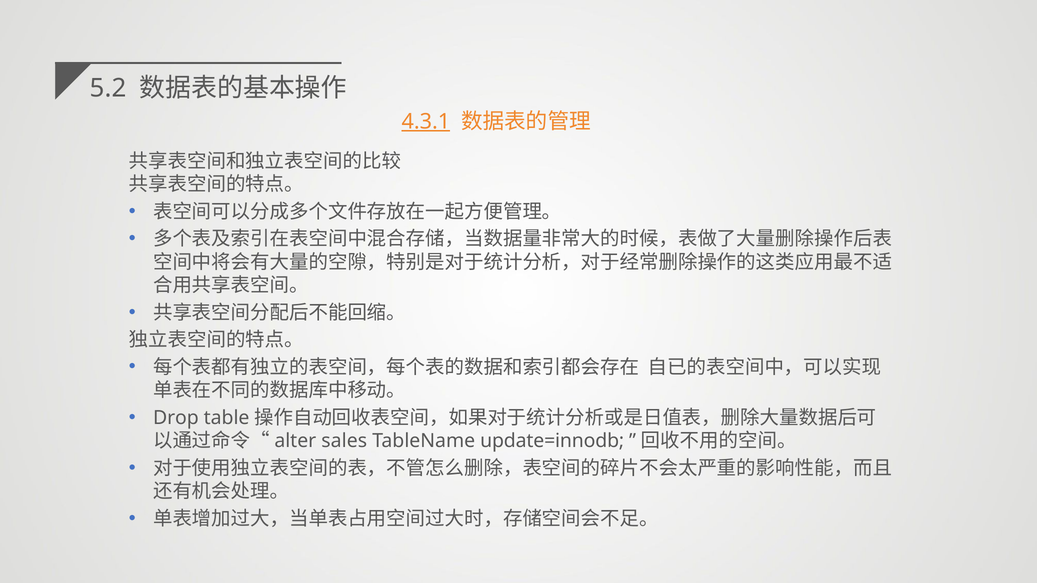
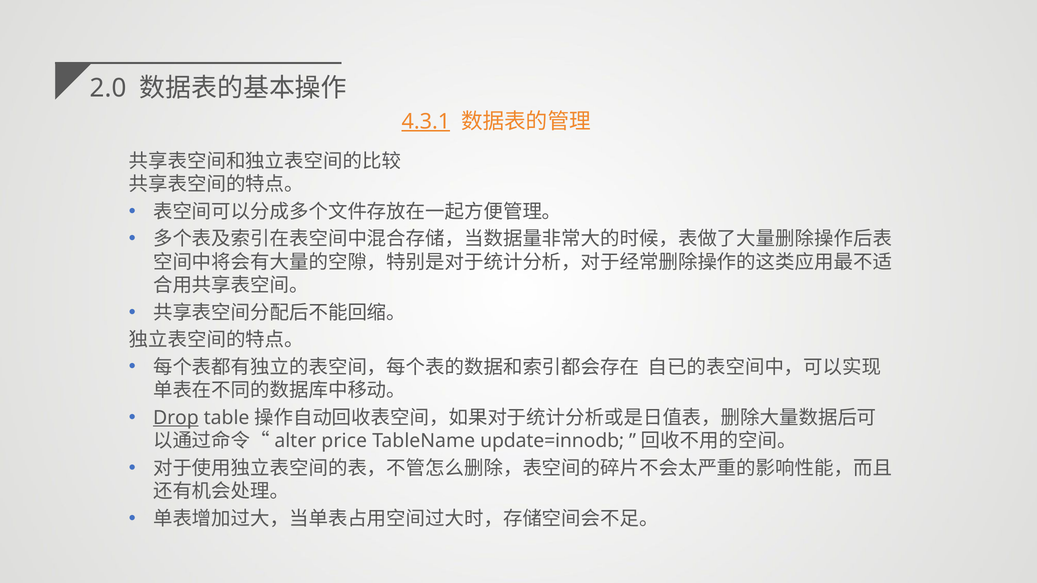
5.2: 5.2 -> 2.0
Drop underline: none -> present
sales: sales -> price
